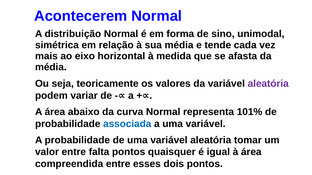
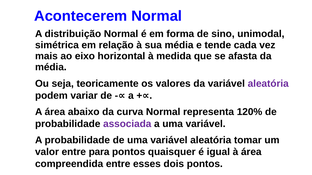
101%: 101% -> 120%
associada colour: blue -> purple
falta: falta -> para
